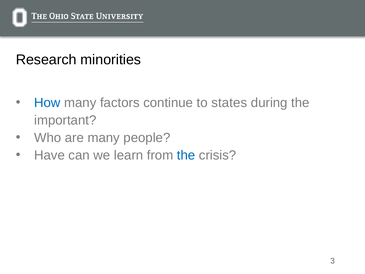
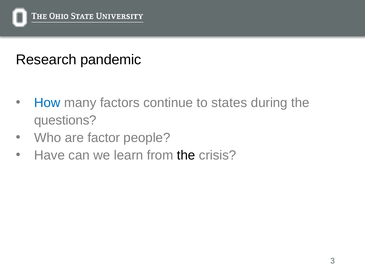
minorities: minorities -> pandemic
important: important -> questions
are many: many -> factor
the at (186, 155) colour: blue -> black
